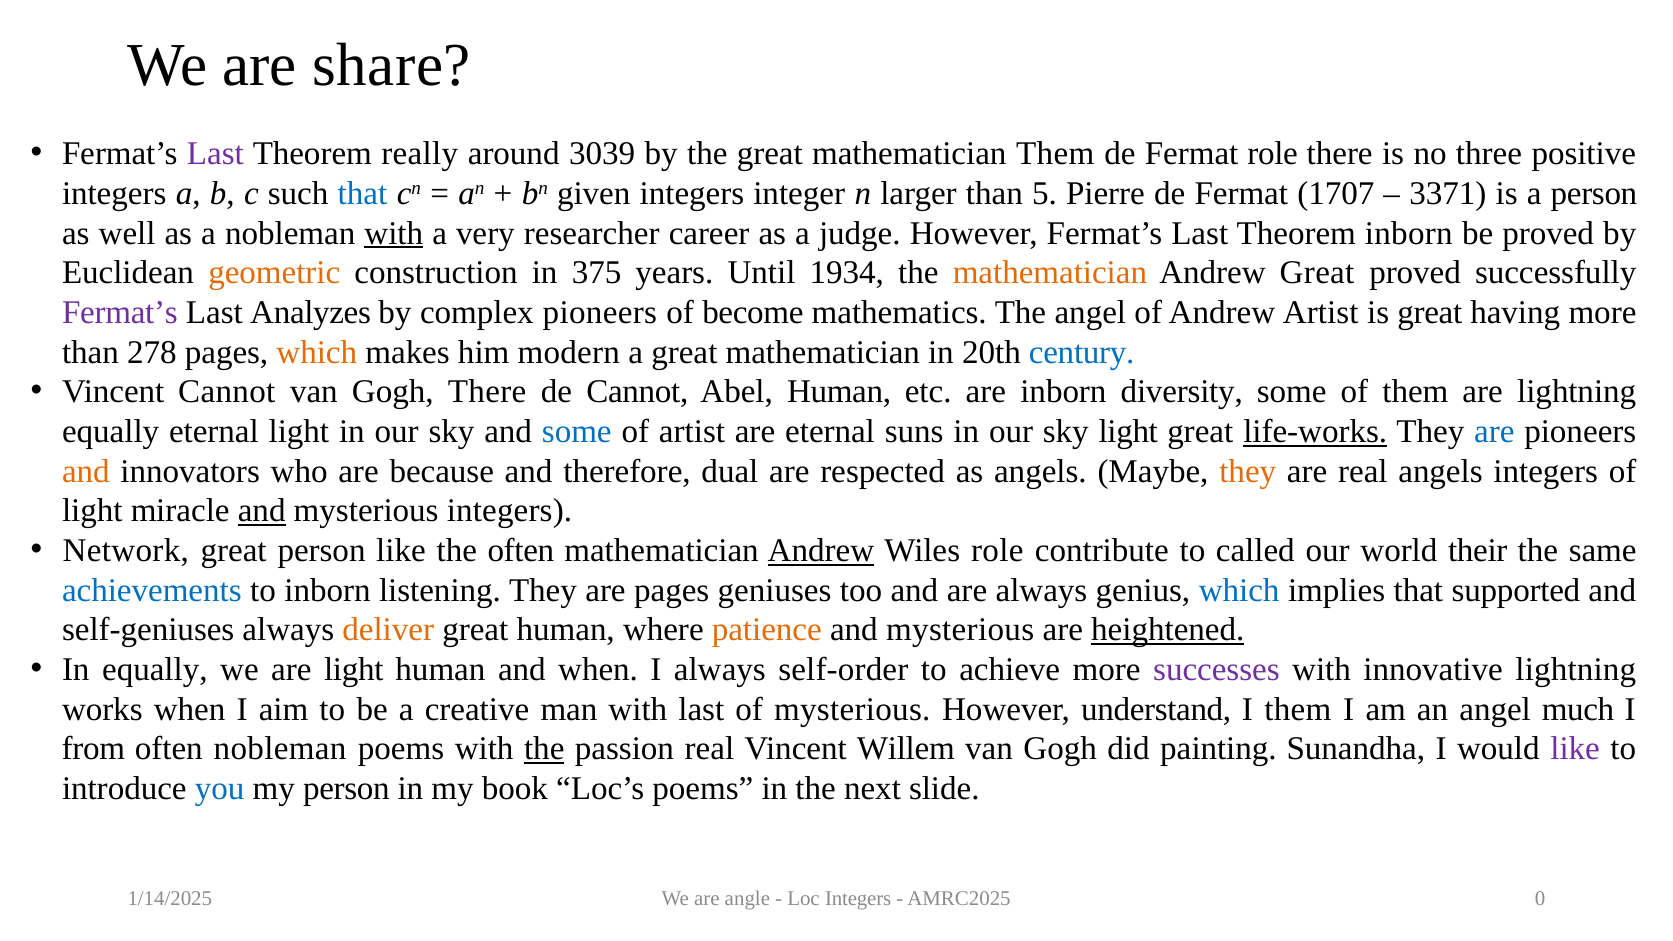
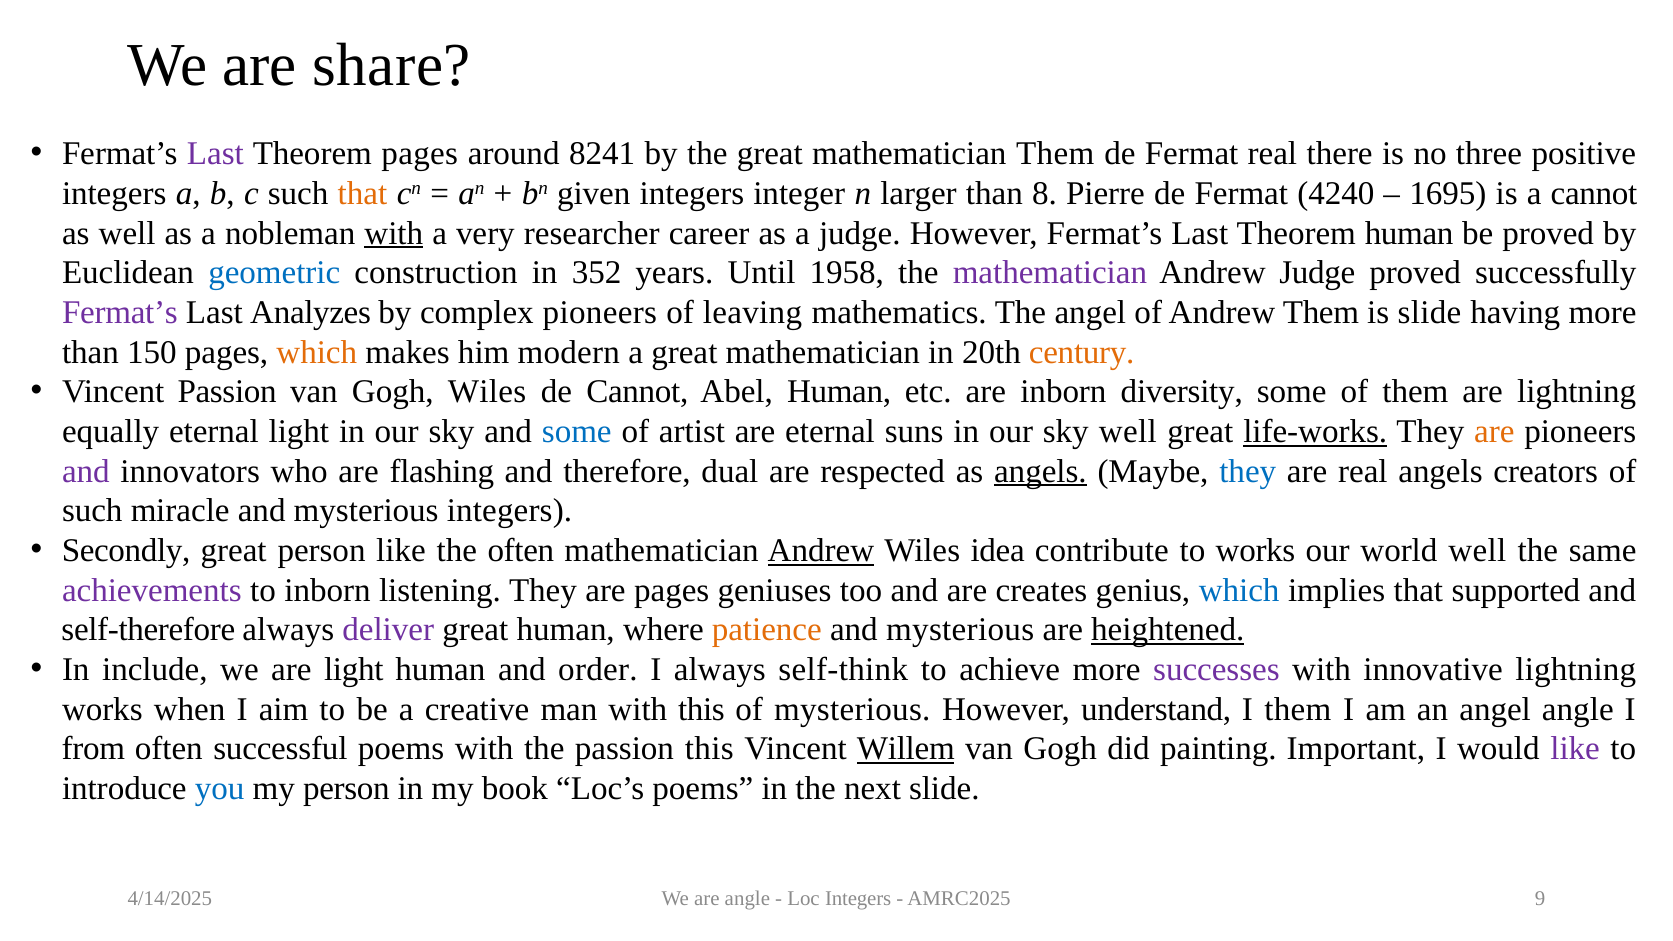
Theorem really: really -> pages
3039: 3039 -> 8241
Fermat role: role -> real
that at (362, 194) colour: blue -> orange
5: 5 -> 8
1707: 1707 -> 4240
3371: 3371 -> 1695
a person: person -> cannot
Theorem inborn: inborn -> human
geometric colour: orange -> blue
375: 375 -> 352
1934: 1934 -> 1958
mathematician at (1050, 273) colour: orange -> purple
Andrew Great: Great -> Judge
become: become -> leaving
Andrew Artist: Artist -> Them
is great: great -> slide
278: 278 -> 150
century colour: blue -> orange
Vincent Cannot: Cannot -> Passion
Gogh There: There -> Wiles
sky light: light -> well
are at (1494, 432) colour: blue -> orange
and at (86, 471) colour: orange -> purple
because: because -> flashing
angels at (1040, 471) underline: none -> present
they at (1248, 471) colour: orange -> blue
angels integers: integers -> creators
light at (92, 511): light -> such
and at (262, 511) underline: present -> none
Network: Network -> Secondly
Wiles role: role -> idea
to called: called -> works
world their: their -> well
achievements colour: blue -> purple
are always: always -> creates
self-geniuses: self-geniuses -> self-therefore
deliver colour: orange -> purple
In equally: equally -> include
and when: when -> order
self-order: self-order -> self-think
with last: last -> this
angel much: much -> angle
often nobleman: nobleman -> successful
the at (544, 749) underline: present -> none
passion real: real -> this
Willem underline: none -> present
Sunandha: Sunandha -> Important
1/14/2025: 1/14/2025 -> 4/14/2025
0: 0 -> 9
